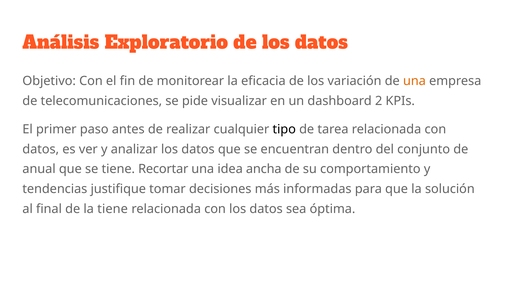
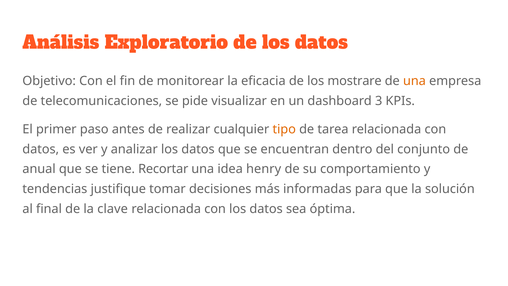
variación: variación -> mostrare
2: 2 -> 3
tipo colour: black -> orange
ancha: ancha -> henry
la tiene: tiene -> clave
